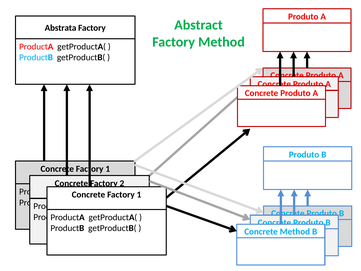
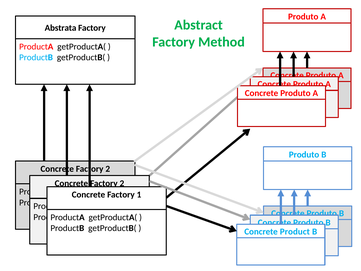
1 at (108, 169): 1 -> 2
Concrete Method: Method -> Product
